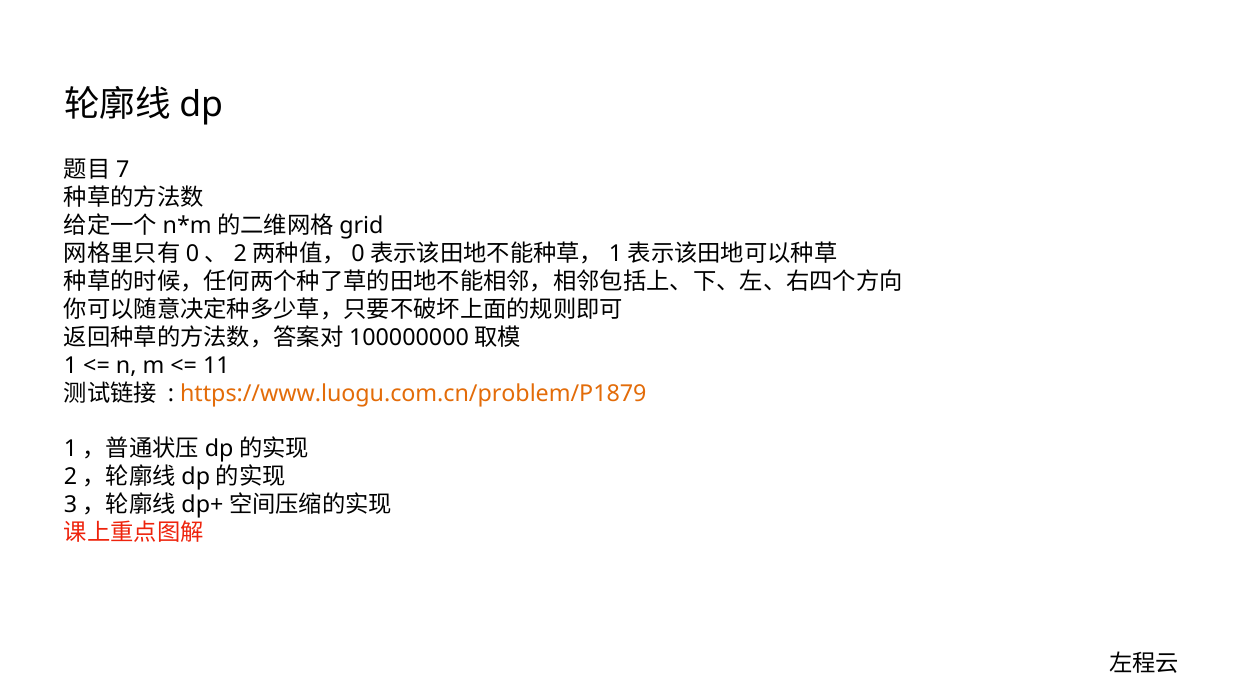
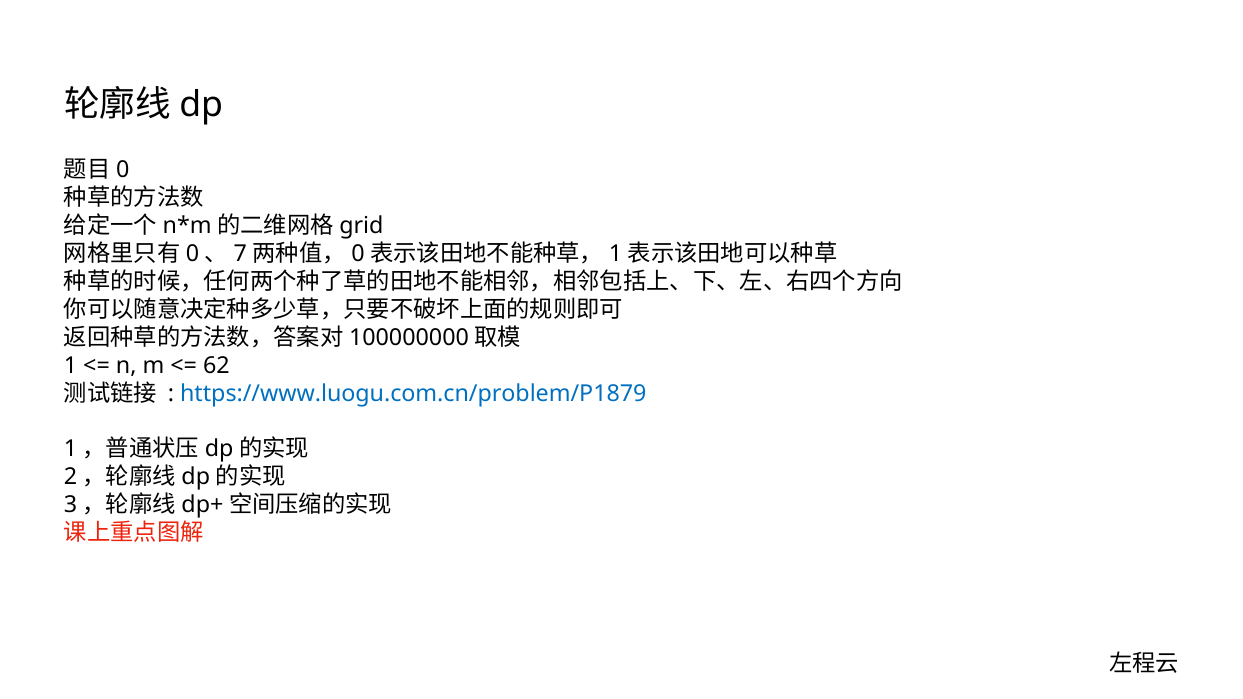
7 at (123, 170): 7 -> 0
2 at (240, 254): 2 -> 7
11: 11 -> 62
https://www.luogu.com.cn/problem/P1879 colour: orange -> blue
